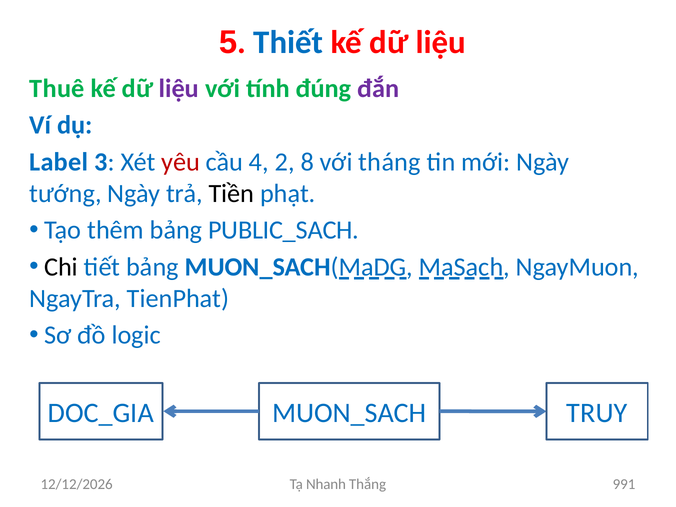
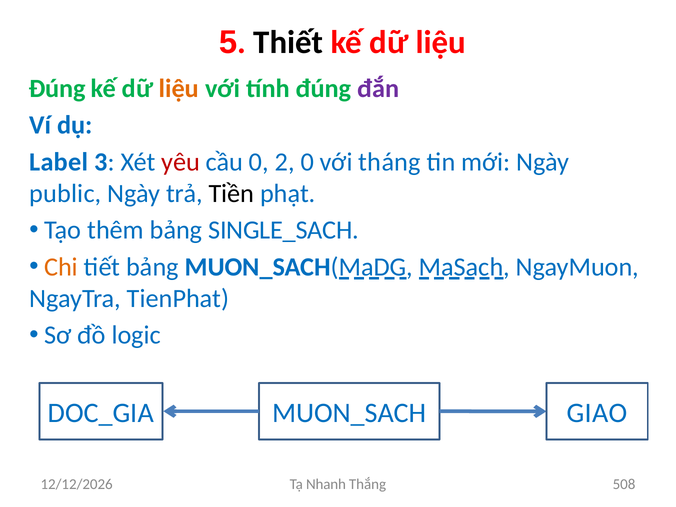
Thiết colour: blue -> black
Thuê at (57, 89): Thuê -> Đúng
liệu at (179, 89) colour: purple -> orange
cầu 4: 4 -> 0
2 8: 8 -> 0
tướng: tướng -> public
PUBLIC_SACH: PUBLIC_SACH -> SINGLE_SACH
Chi colour: black -> orange
TRUY: TRUY -> GIAO
991: 991 -> 508
